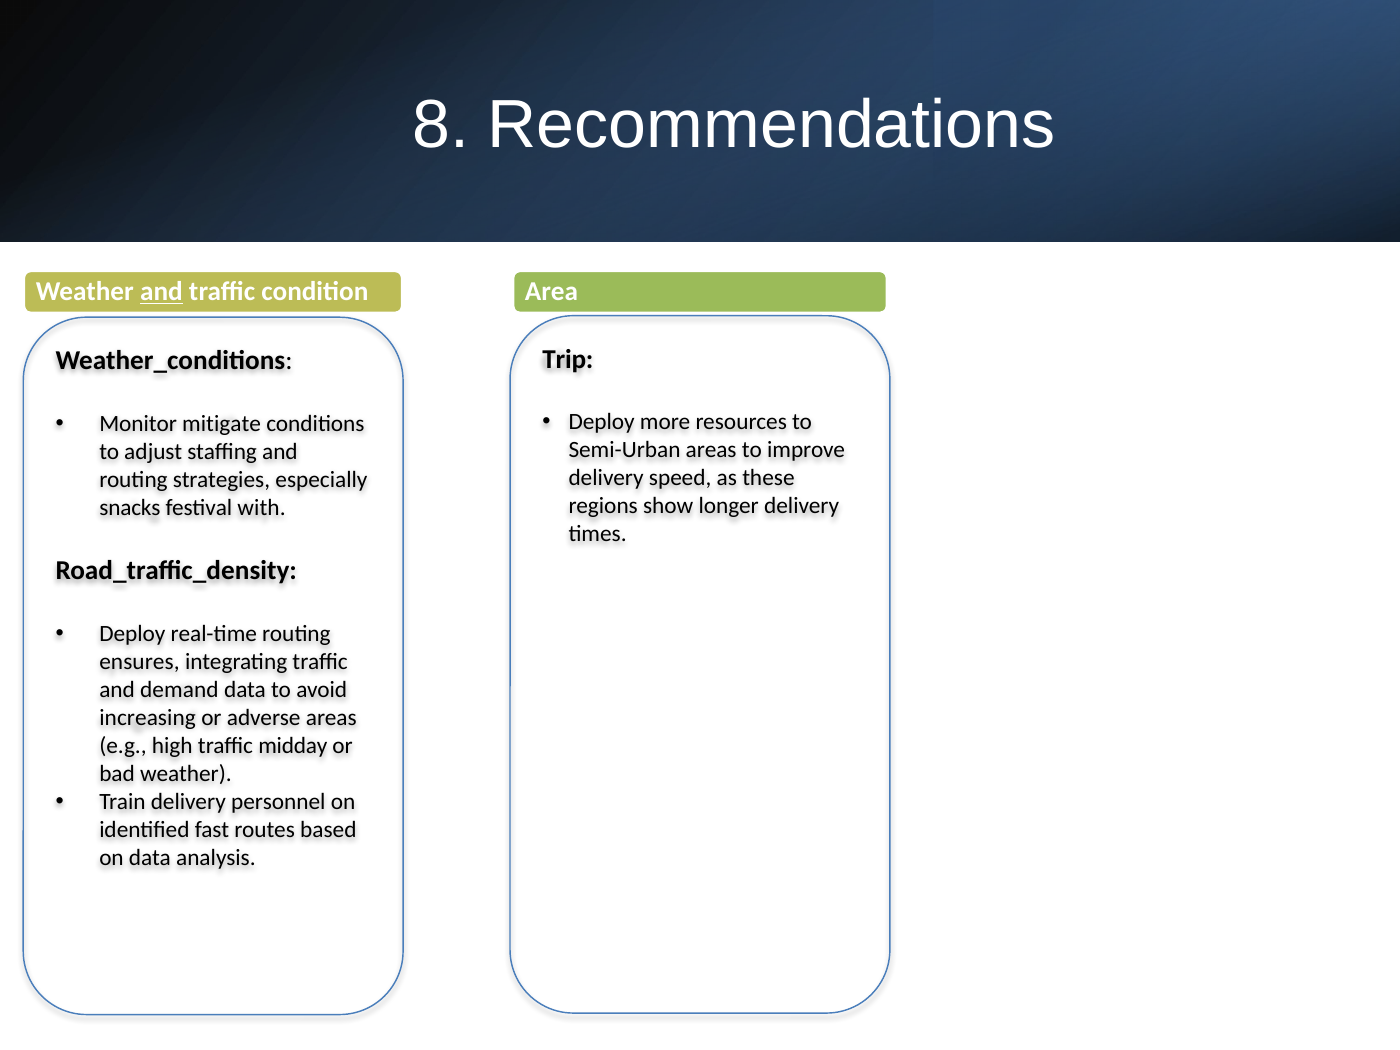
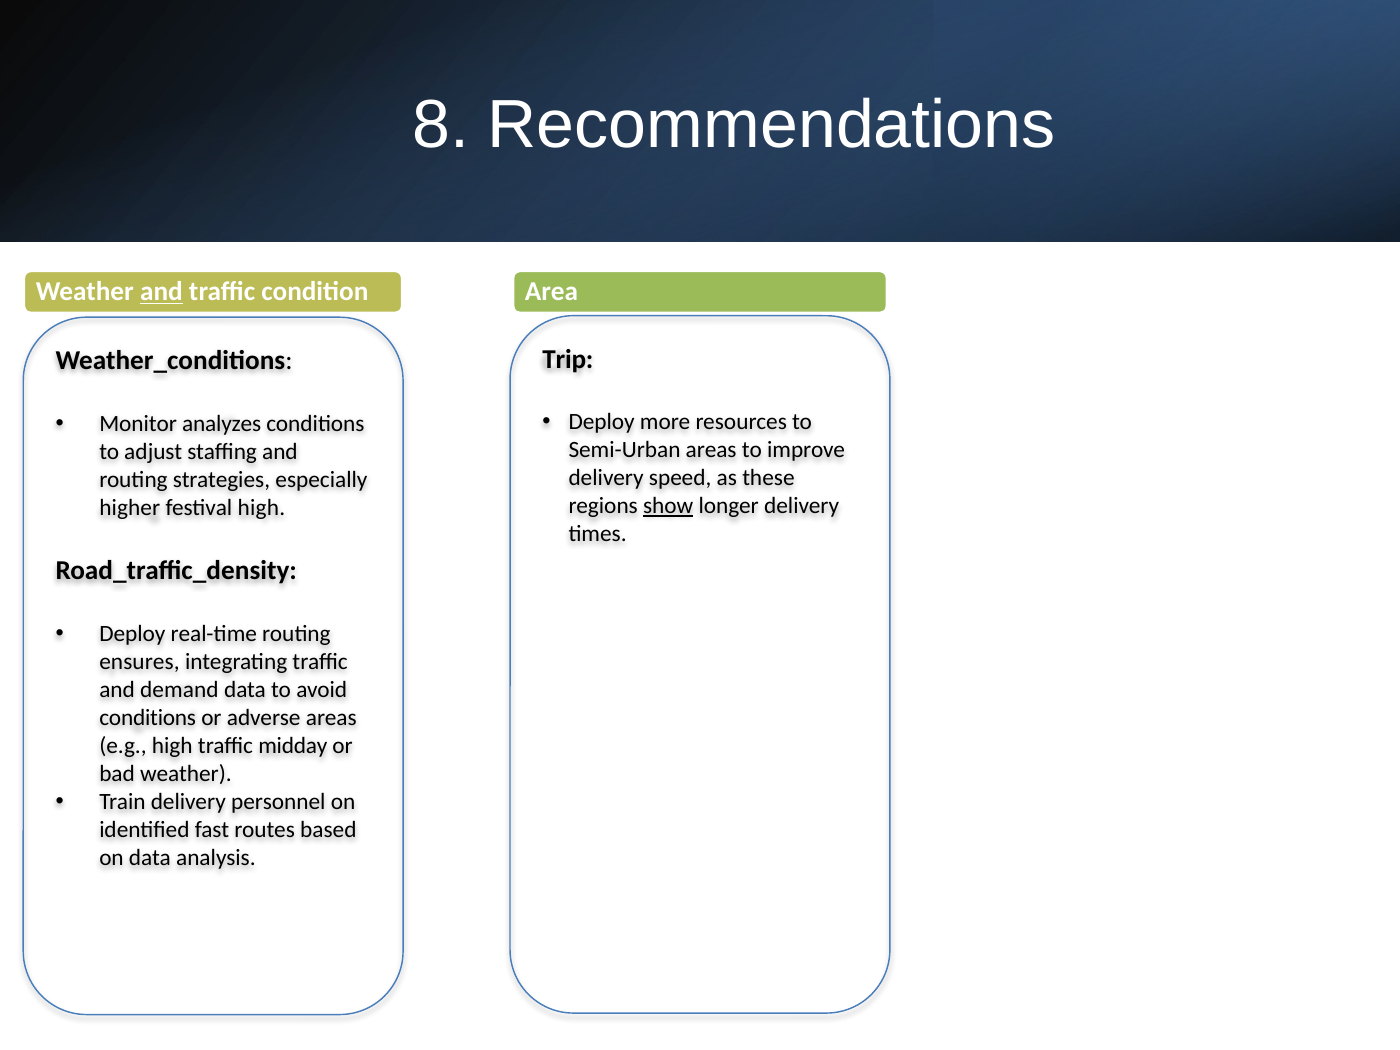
mitigate: mitigate -> analyzes
show underline: none -> present
snacks: snacks -> higher
festival with: with -> high
increasing at (148, 718): increasing -> conditions
